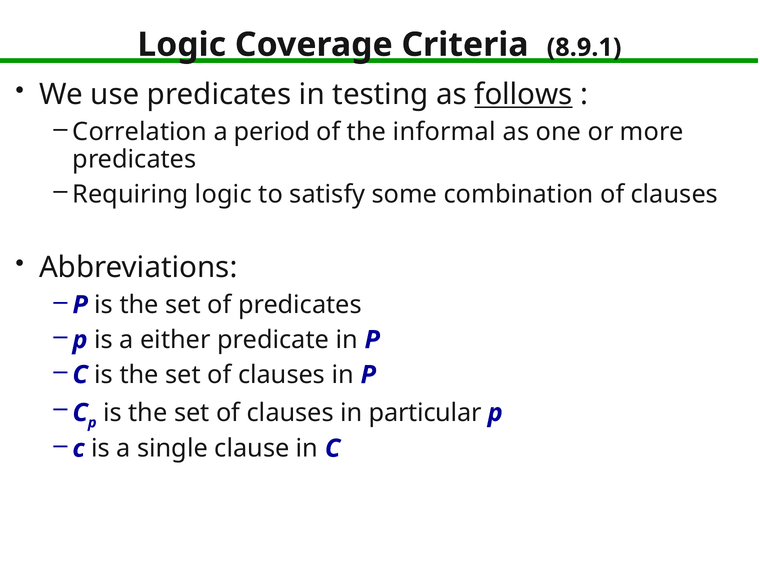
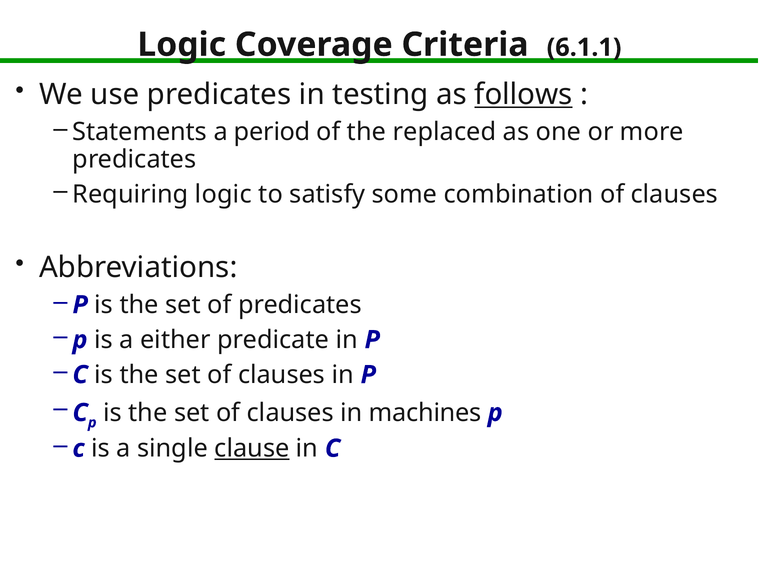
8.9.1: 8.9.1 -> 6.1.1
Correlation: Correlation -> Statements
informal: informal -> replaced
particular: particular -> machines
clause underline: none -> present
